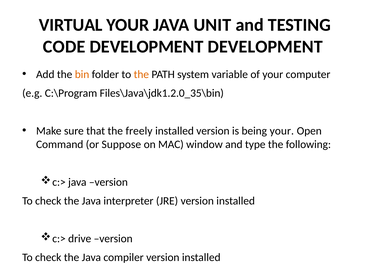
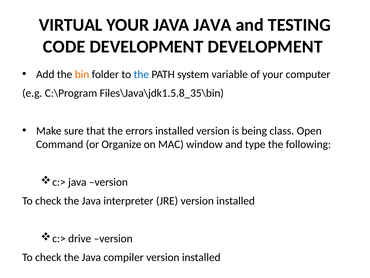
JAVA UNIT: UNIT -> JAVA
the at (141, 74) colour: orange -> blue
Files\Java\jdk1.2.0_35\bin: Files\Java\jdk1.2.0_35\bin -> Files\Java\jdk1.5.8_35\bin
freely: freely -> errors
being your: your -> class
Suppose: Suppose -> Organize
